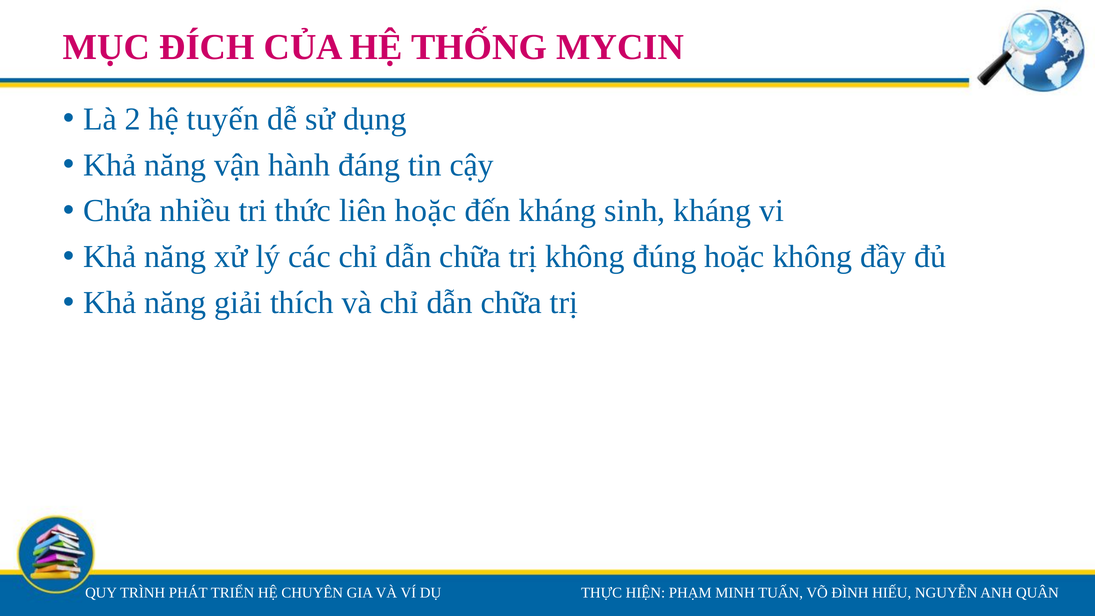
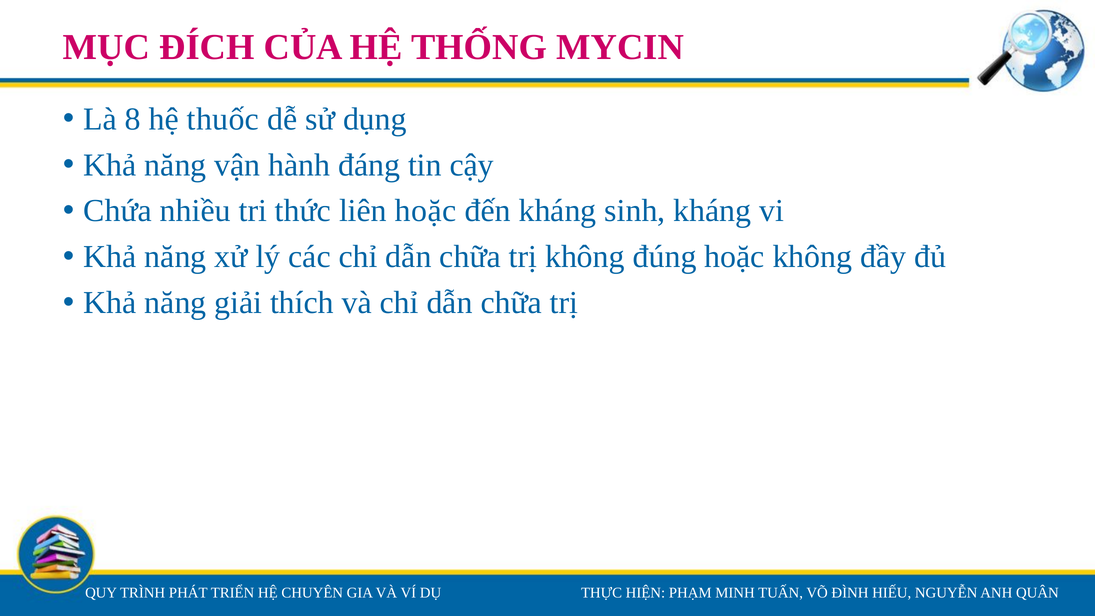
2: 2 -> 8
tuyến: tuyến -> thuốc
